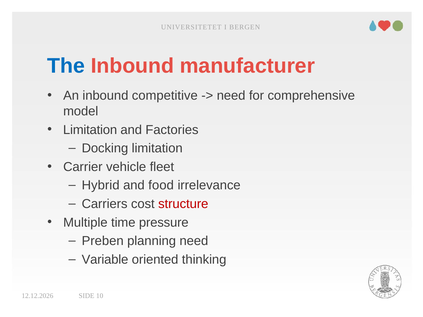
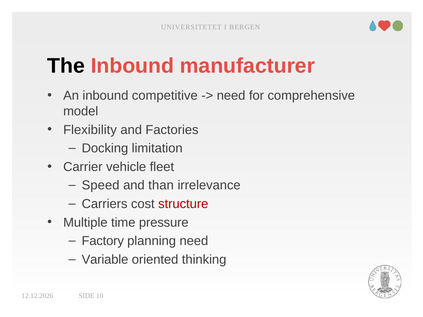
The colour: blue -> black
Limitation at (90, 130): Limitation -> Flexibility
Hybrid: Hybrid -> Speed
food: food -> than
Preben: Preben -> Factory
